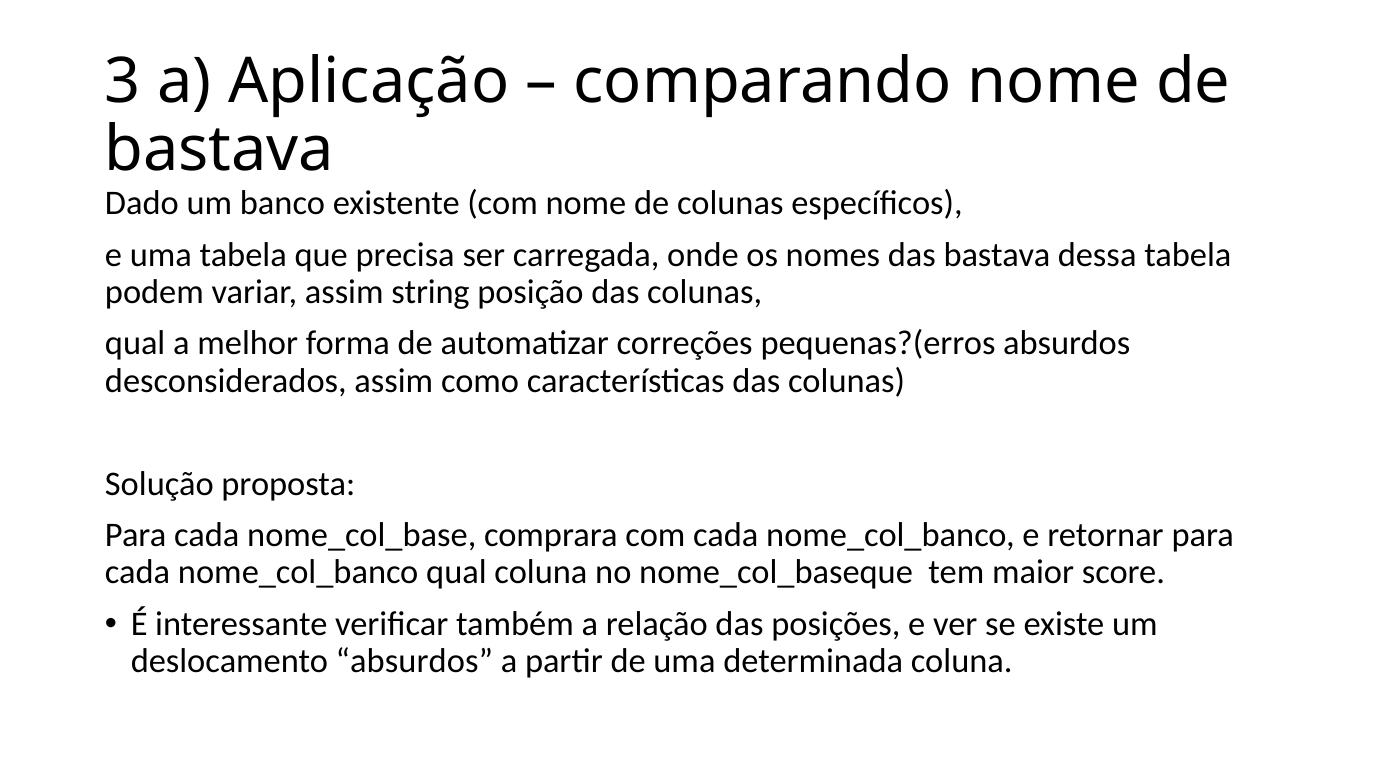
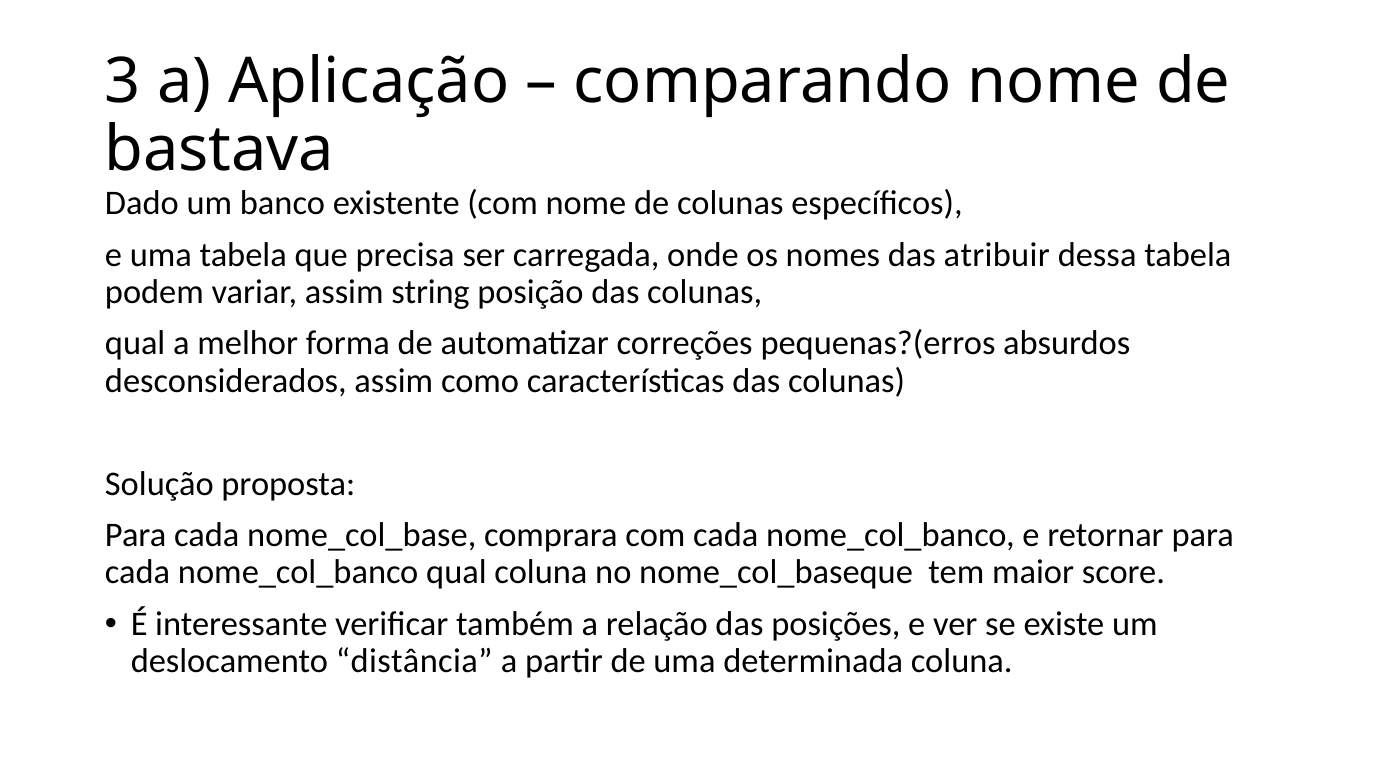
das bastava: bastava -> atribuir
deslocamento absurdos: absurdos -> distância
